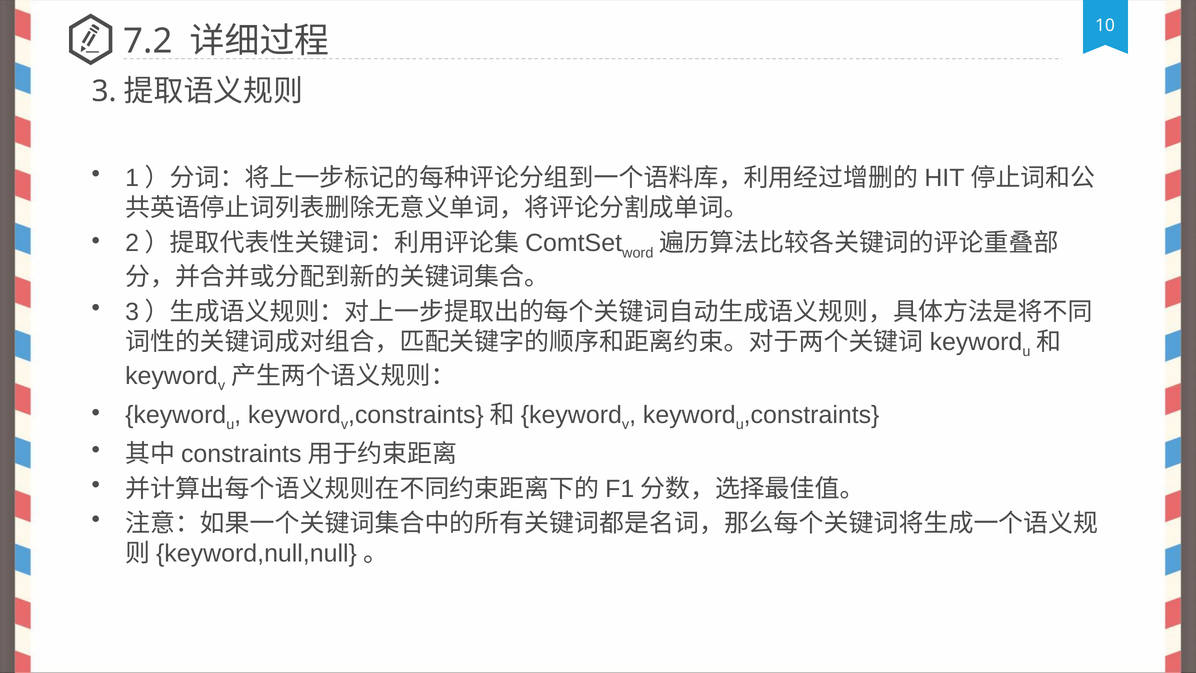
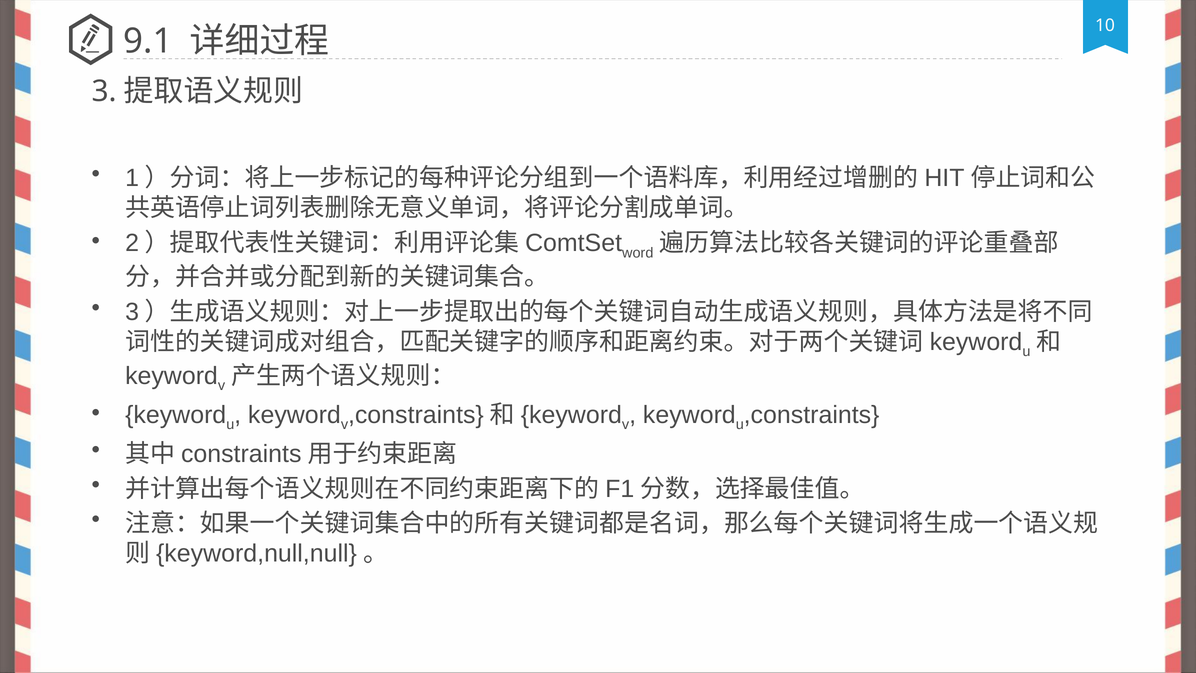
7.2: 7.2 -> 9.1
